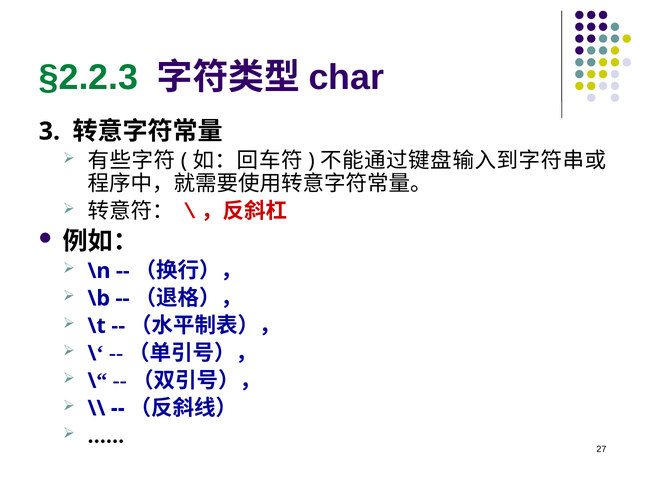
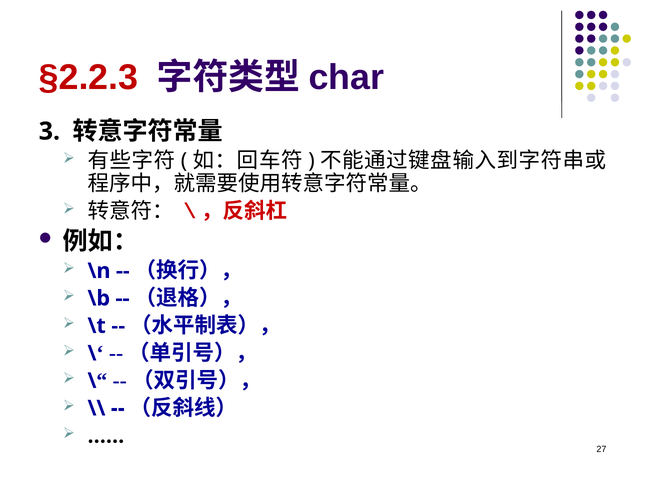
§2.2.3 colour: green -> red
